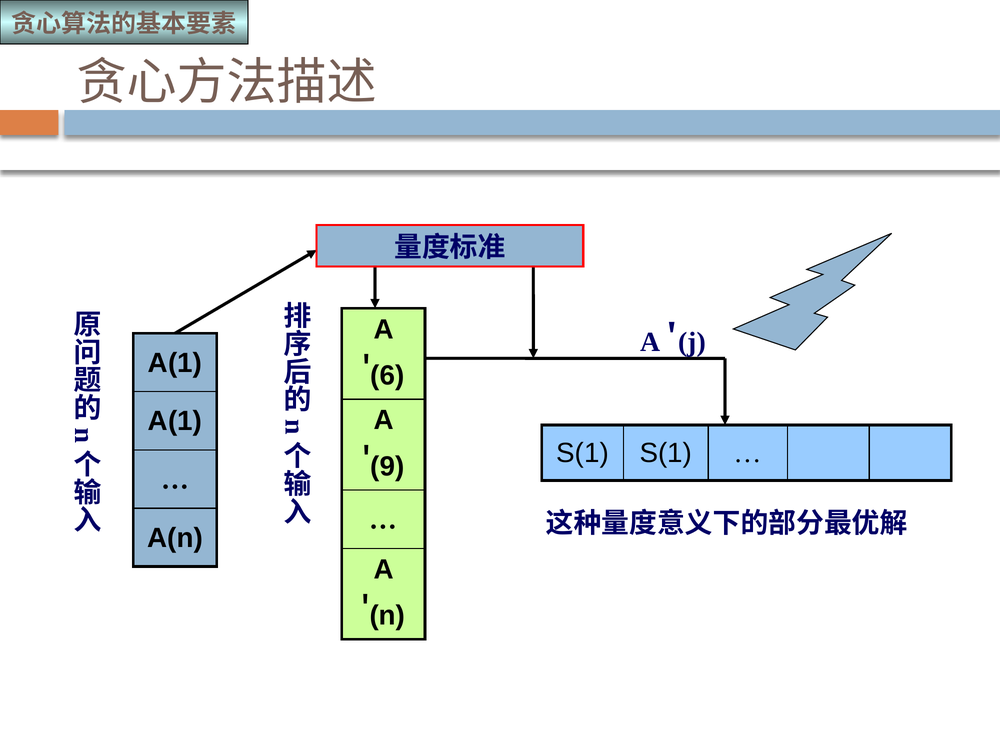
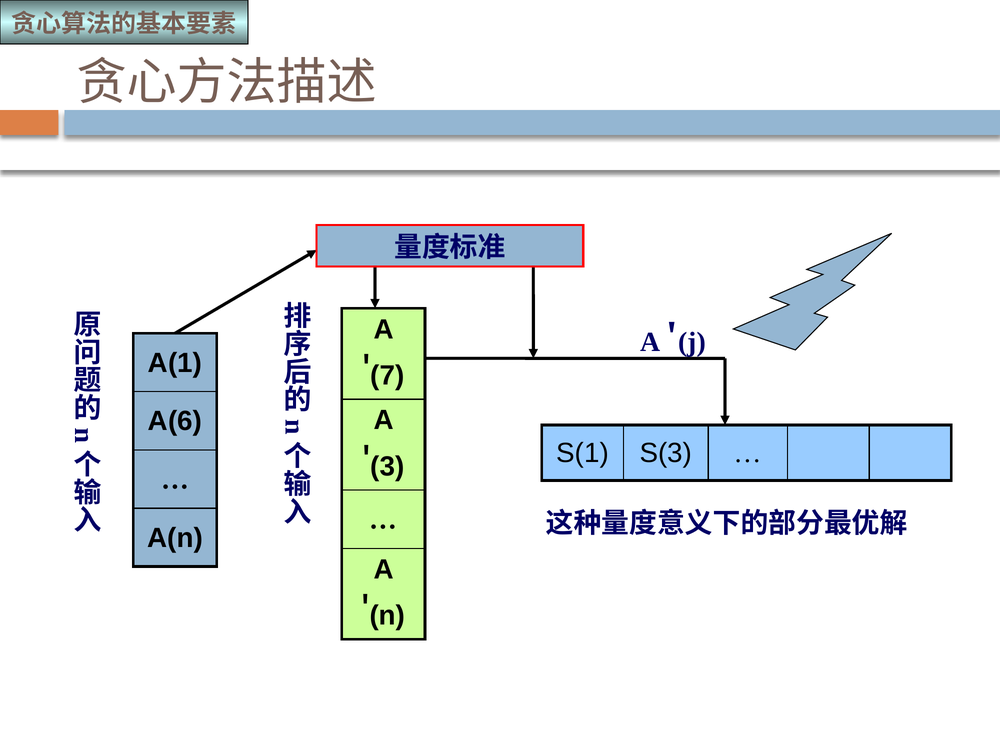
6: 6 -> 7
A(1 at (175, 421): A(1 -> A(6
9: 9 -> 3
S(1 S(1: S(1 -> S(3
